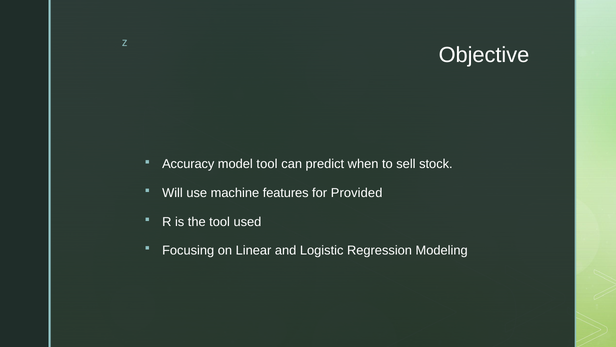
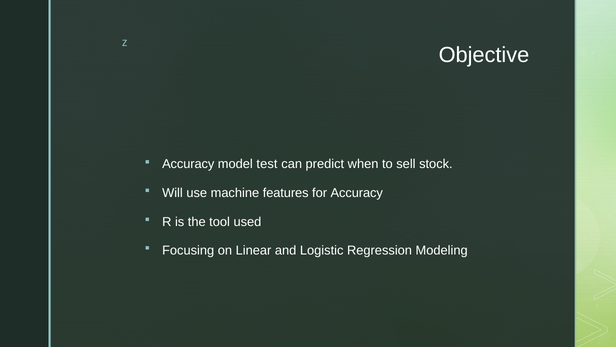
model tool: tool -> test
for Provided: Provided -> Accuracy
